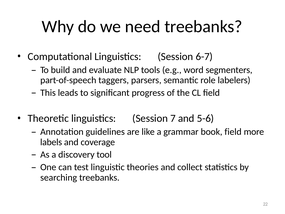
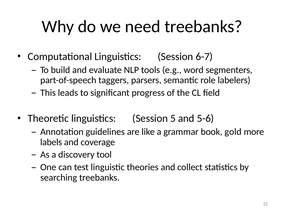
7: 7 -> 5
book field: field -> gold
